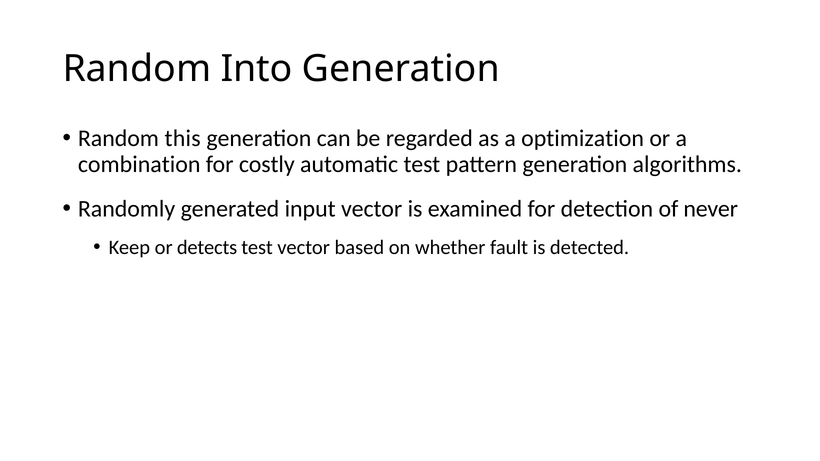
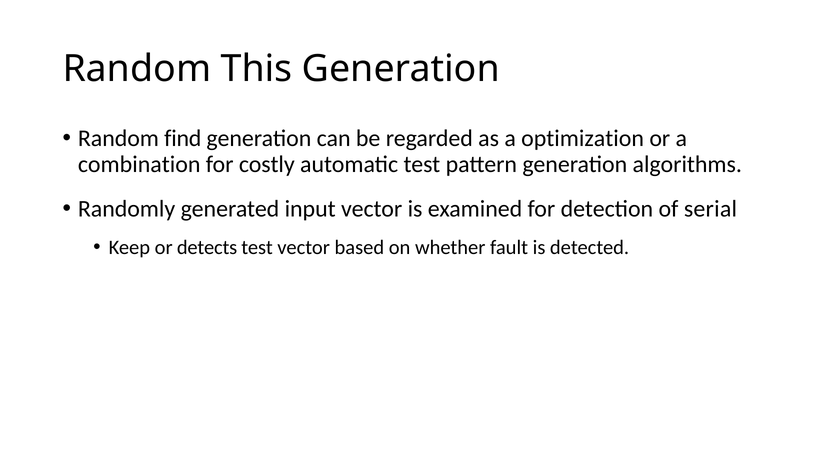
Into: Into -> This
this: this -> find
never: never -> serial
